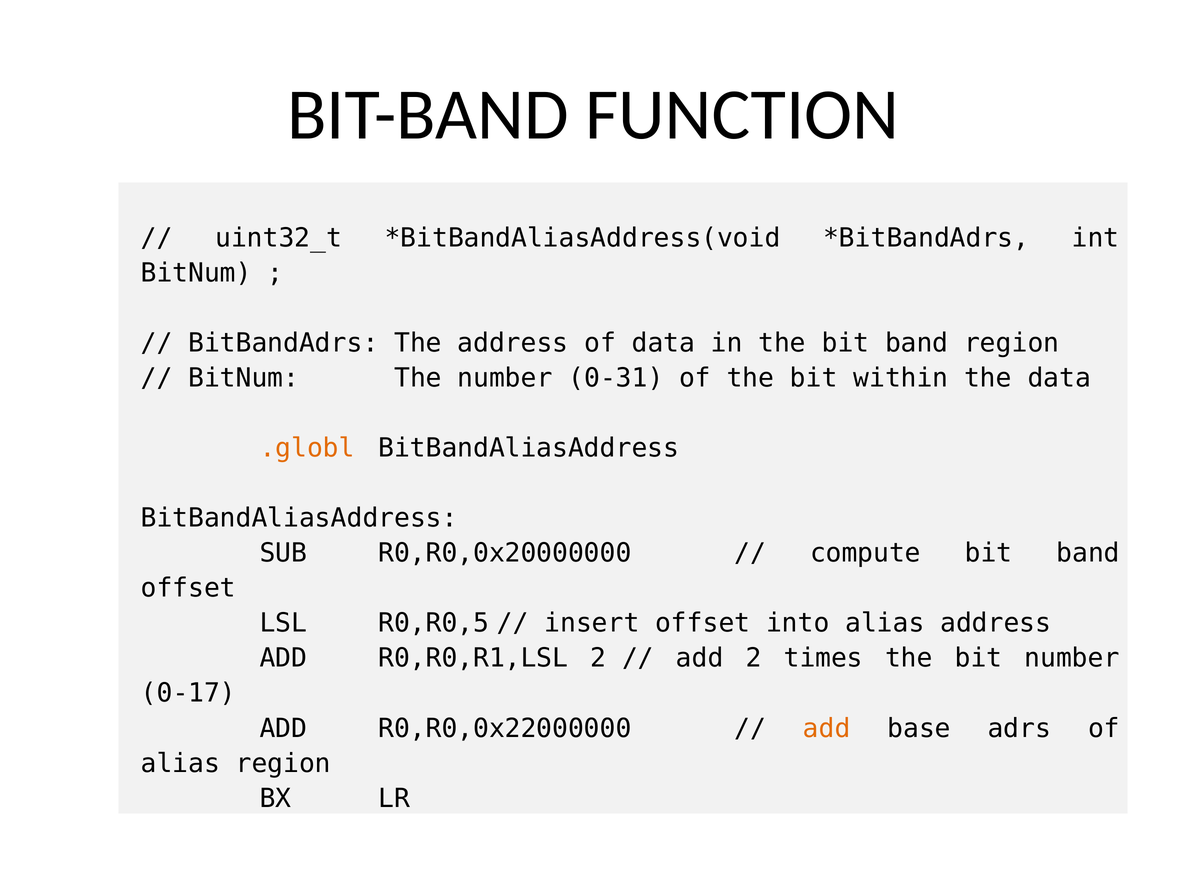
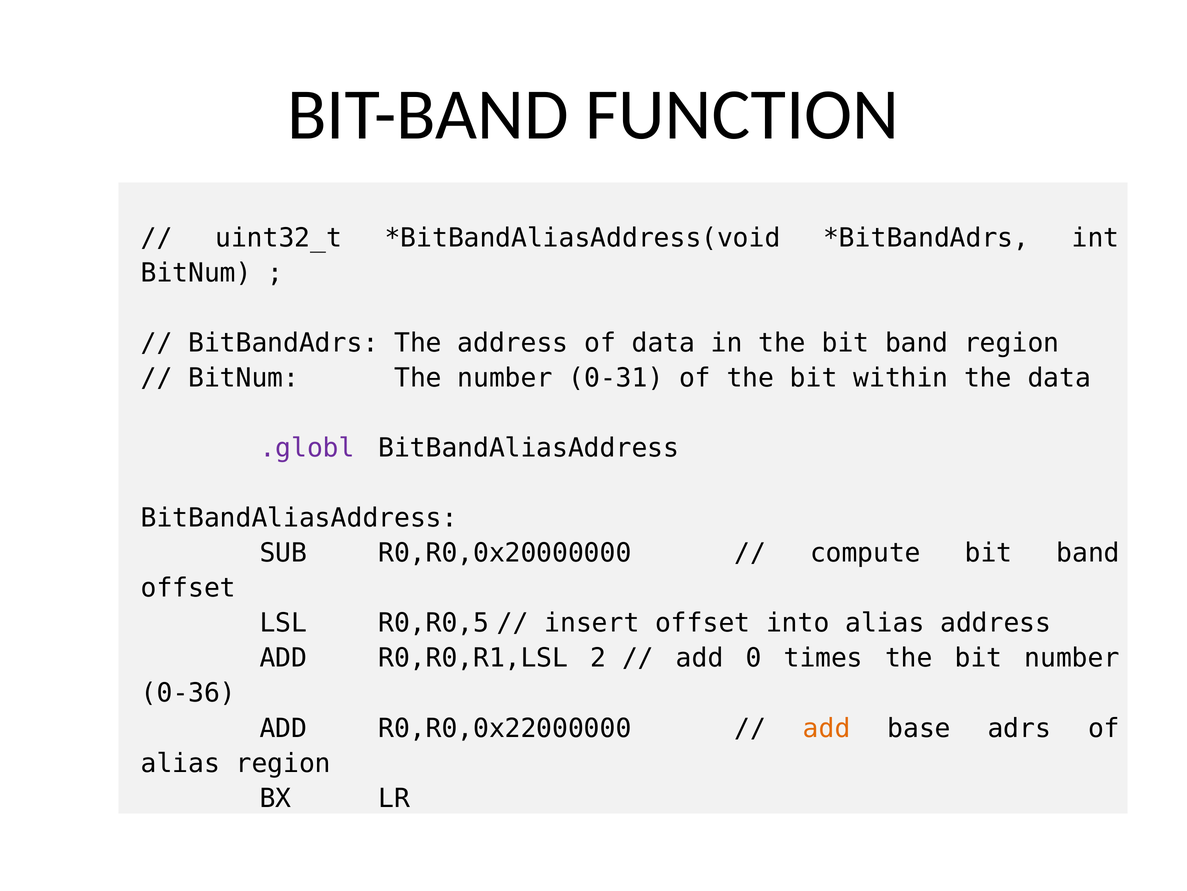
.globl colour: orange -> purple
add 2: 2 -> 0
0-17: 0-17 -> 0-36
